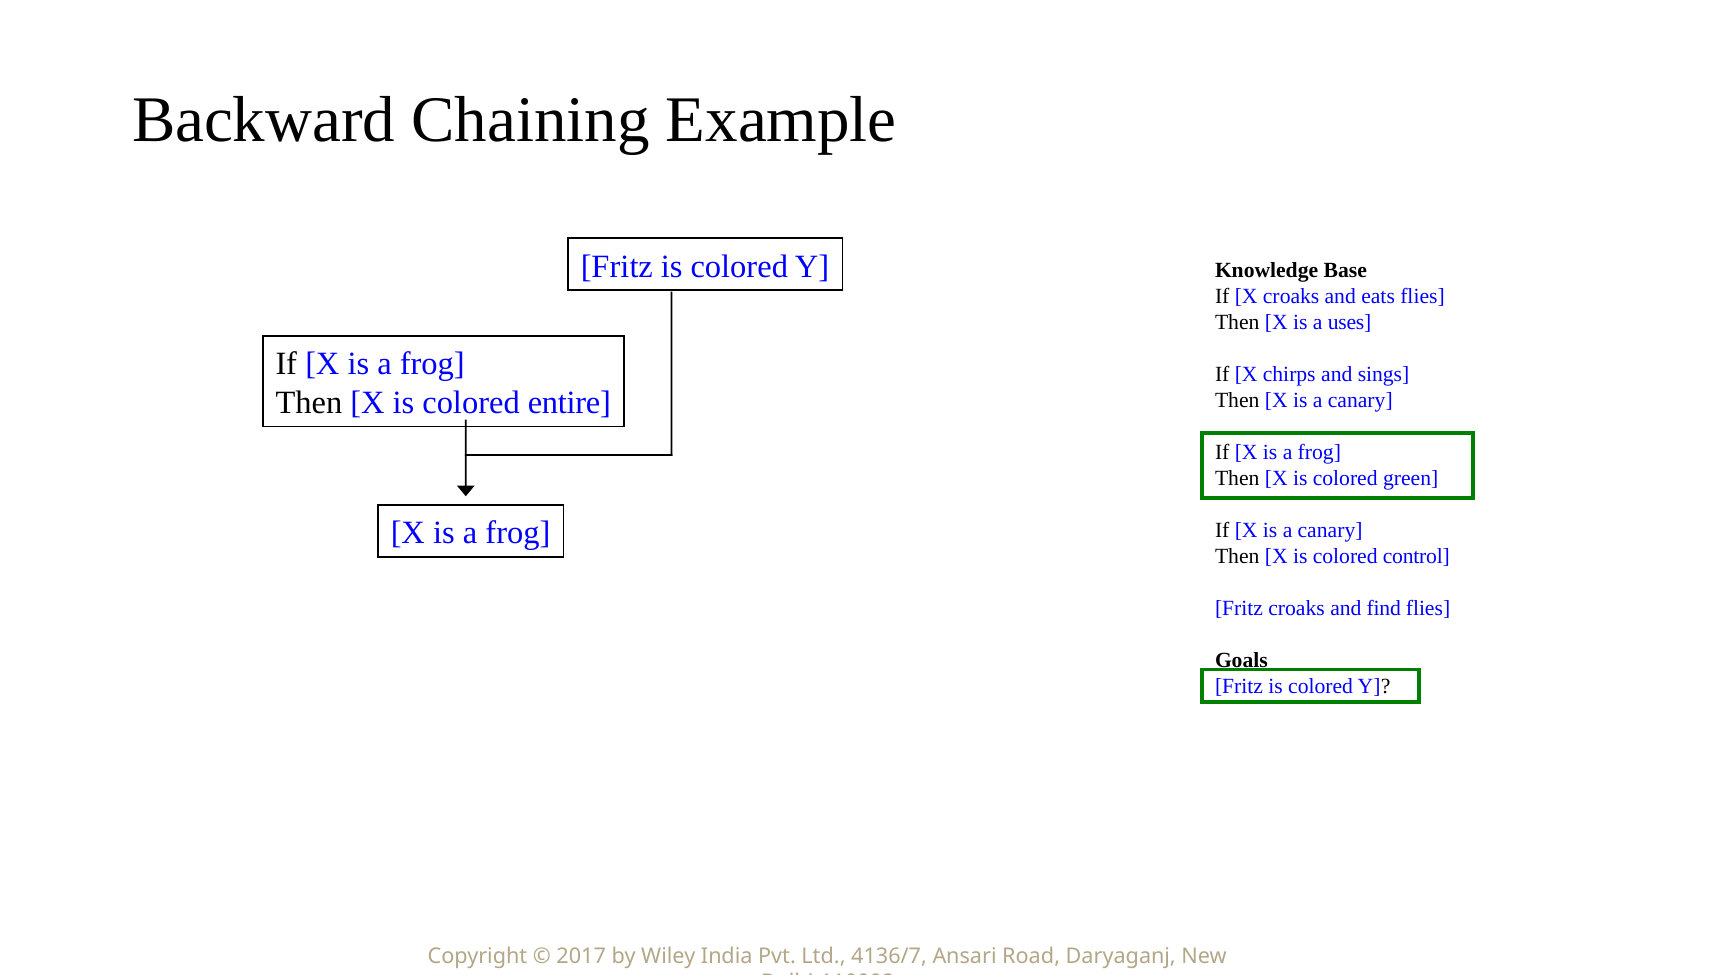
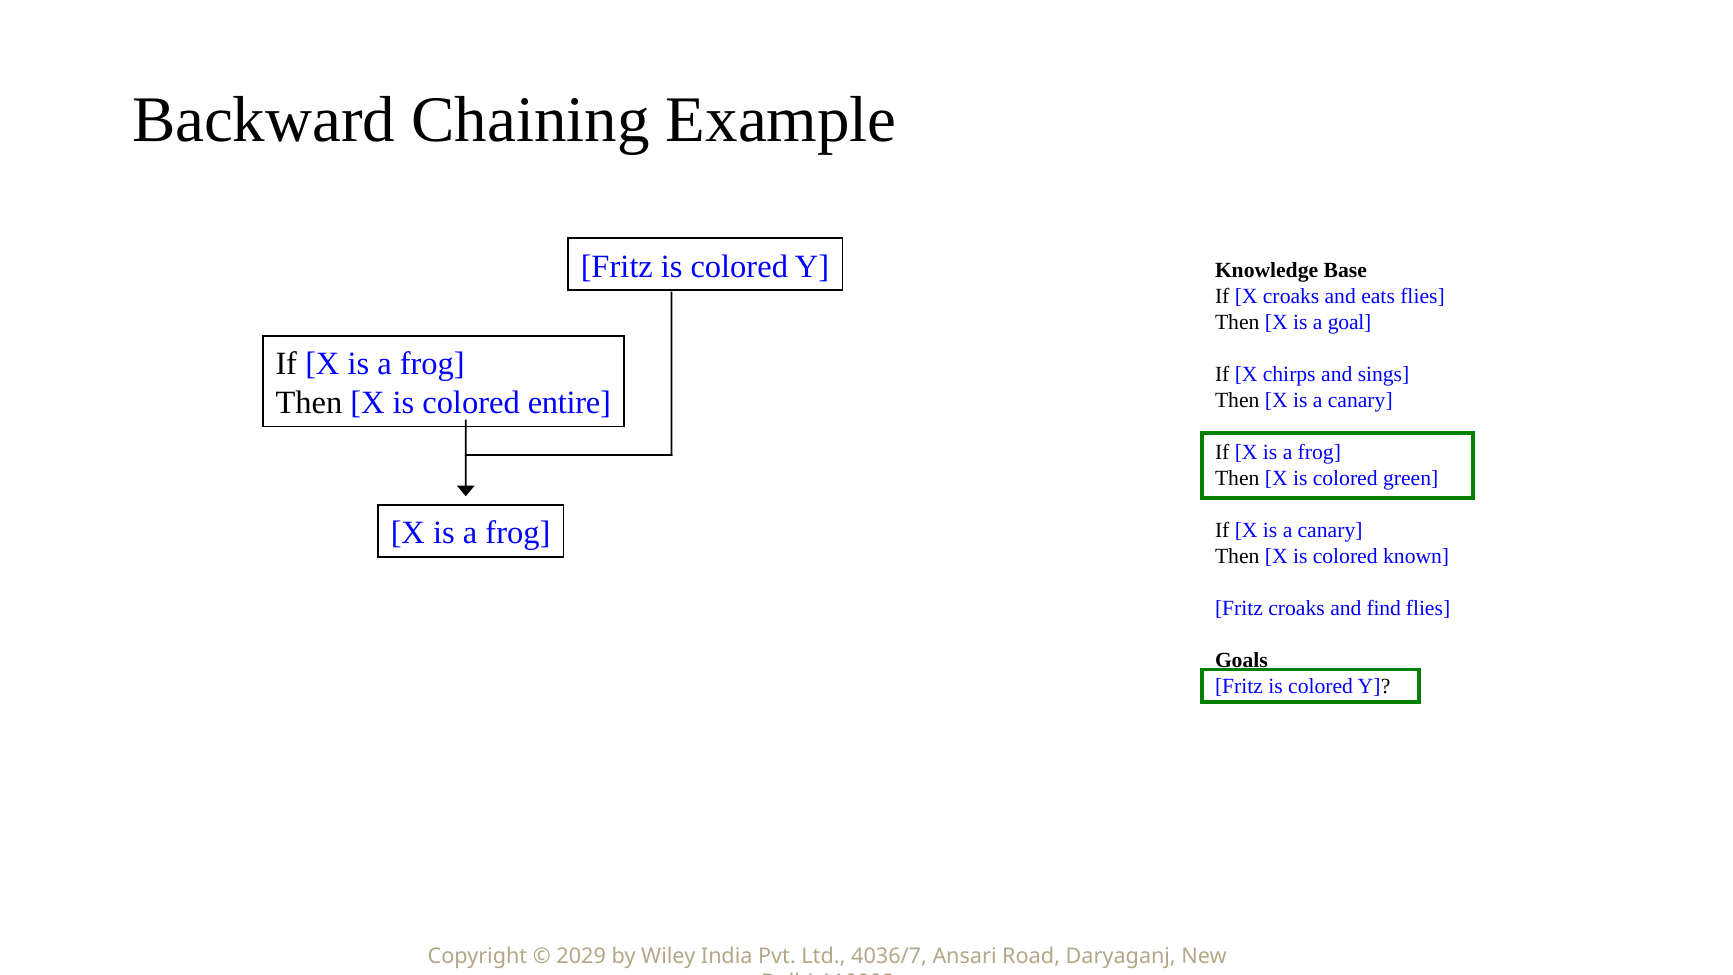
uses: uses -> goal
control: control -> known
2017: 2017 -> 2029
4136/7: 4136/7 -> 4036/7
